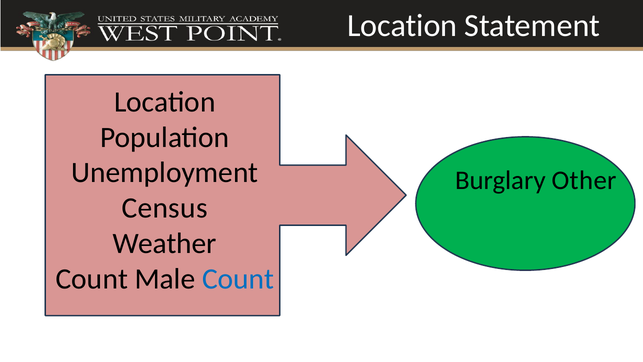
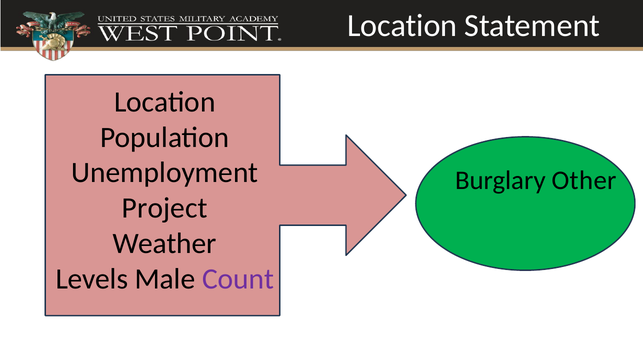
Census: Census -> Project
Count at (92, 279): Count -> Levels
Count at (238, 279) colour: blue -> purple
